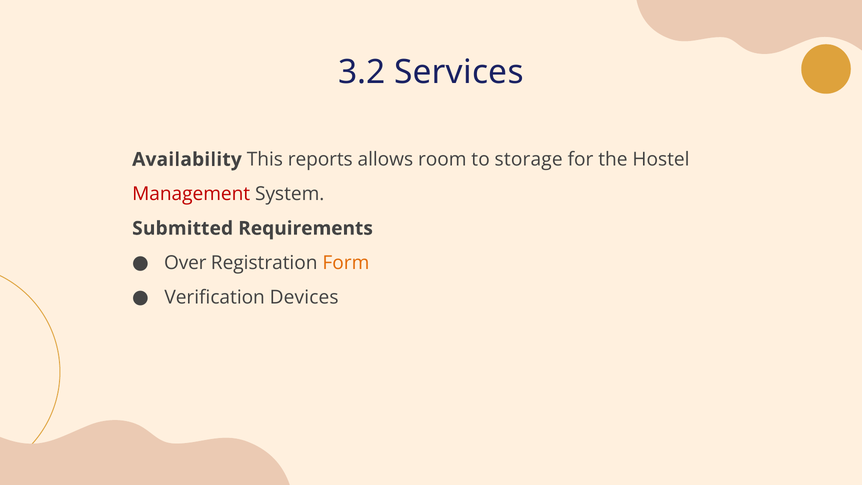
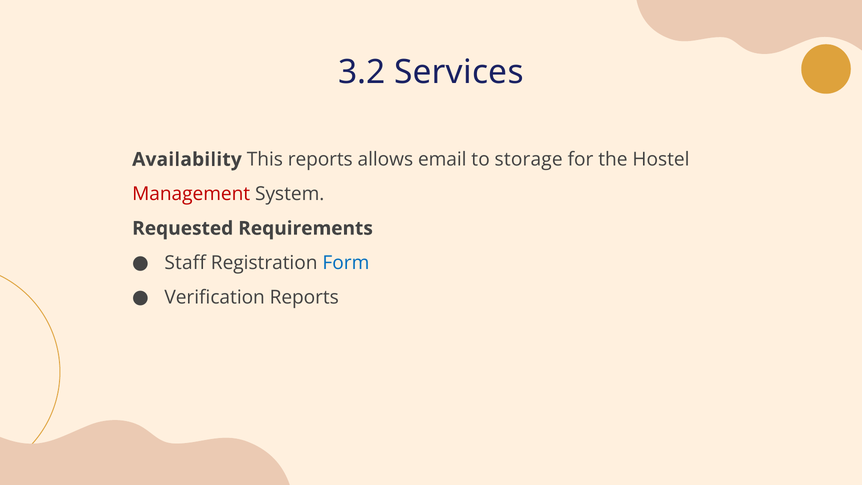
room: room -> email
Submitted: Submitted -> Requested
Over: Over -> Staff
Form colour: orange -> blue
Verification Devices: Devices -> Reports
